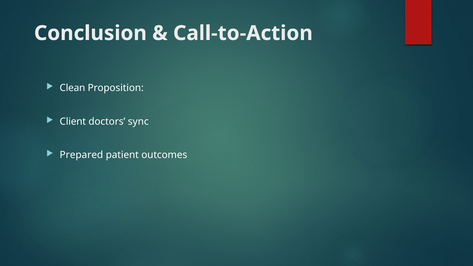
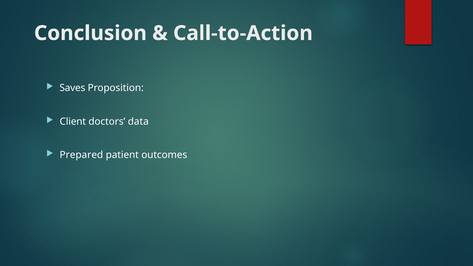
Clean: Clean -> Saves
sync: sync -> data
